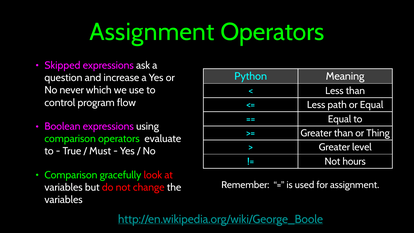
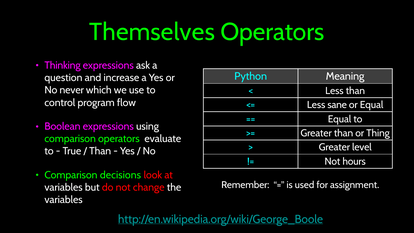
Assignment at (152, 32): Assignment -> Themselves
Skipped: Skipped -> Thinking
path: path -> sane
Must at (100, 151): Must -> Than
gracefully: gracefully -> decisions
